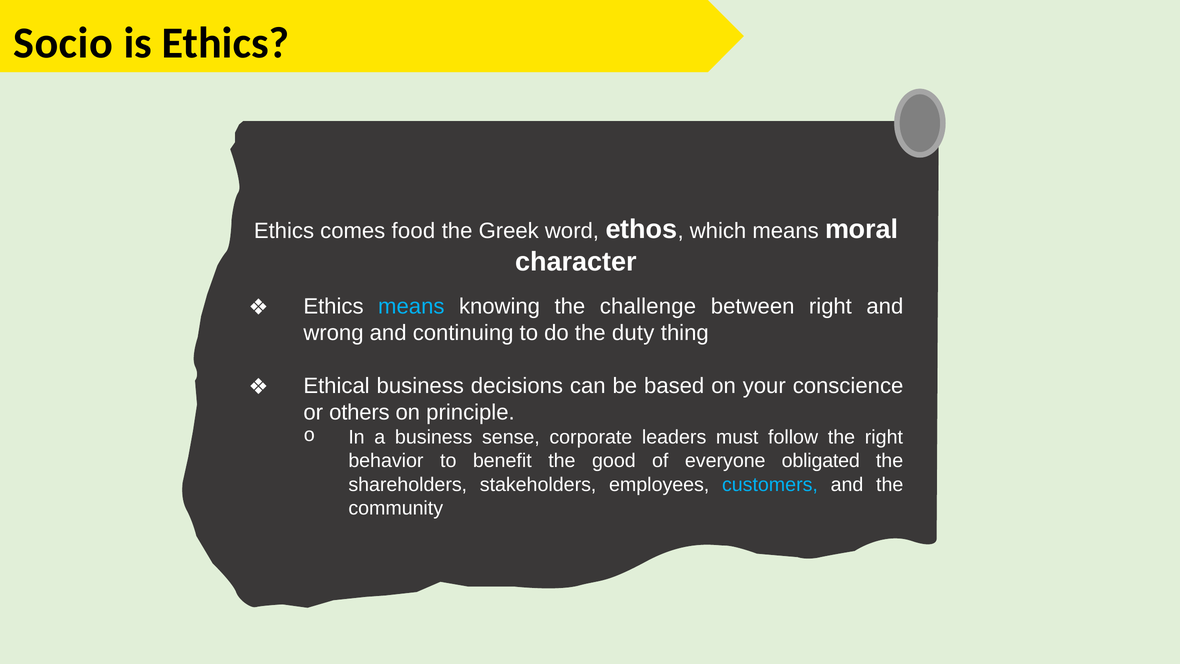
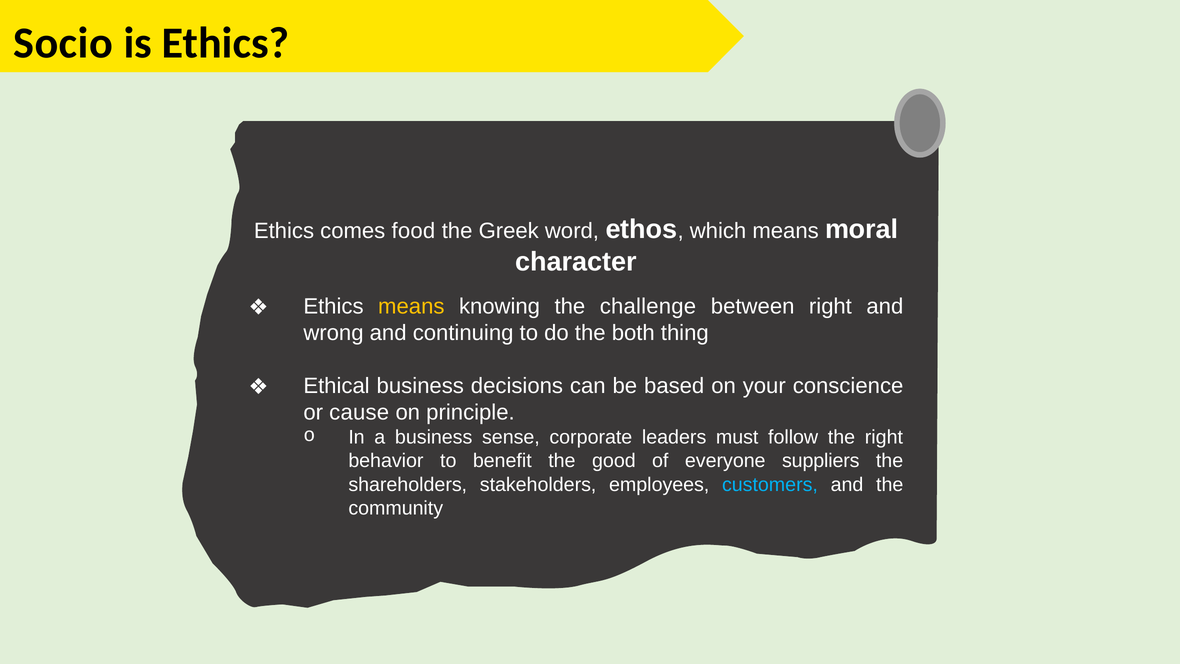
means at (411, 306) colour: light blue -> yellow
duty: duty -> both
others: others -> cause
obligated: obligated -> suppliers
